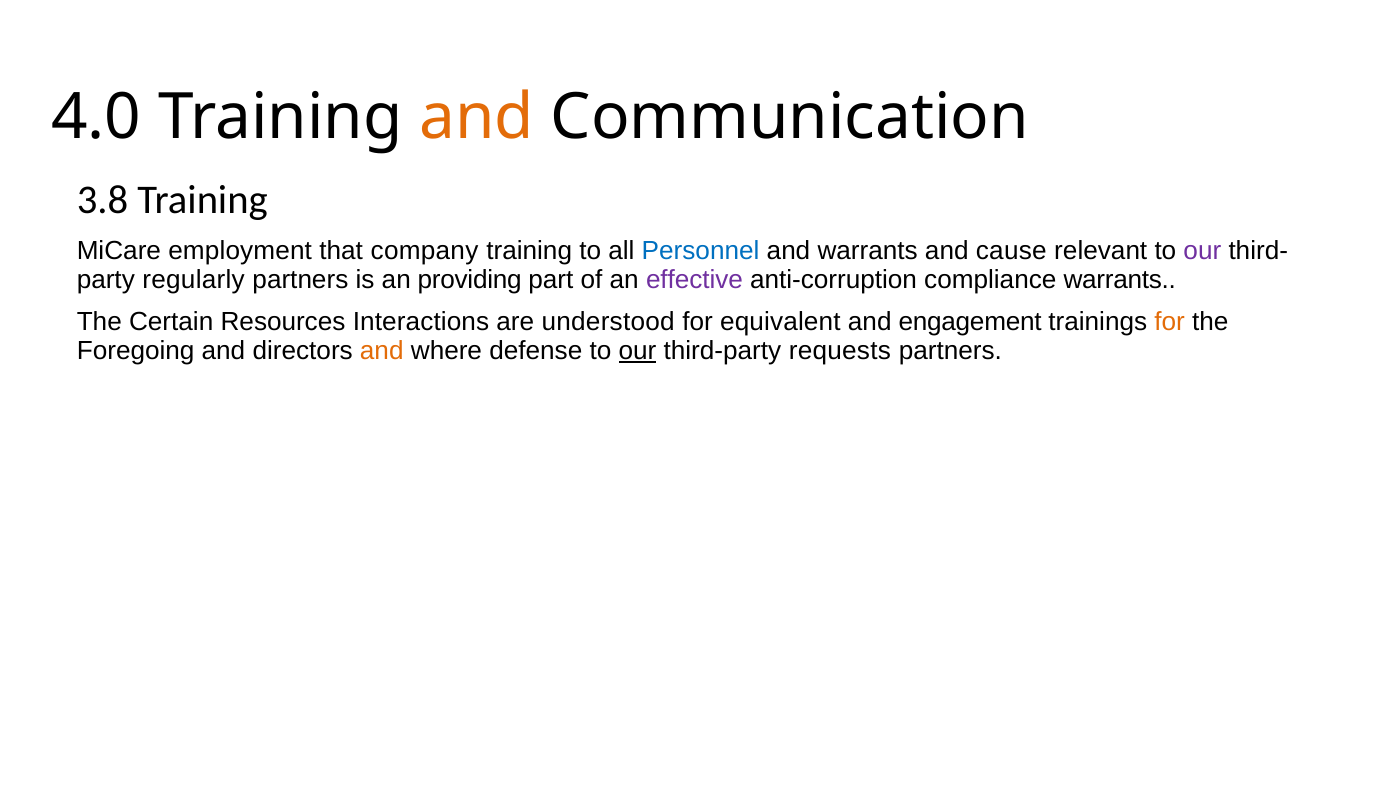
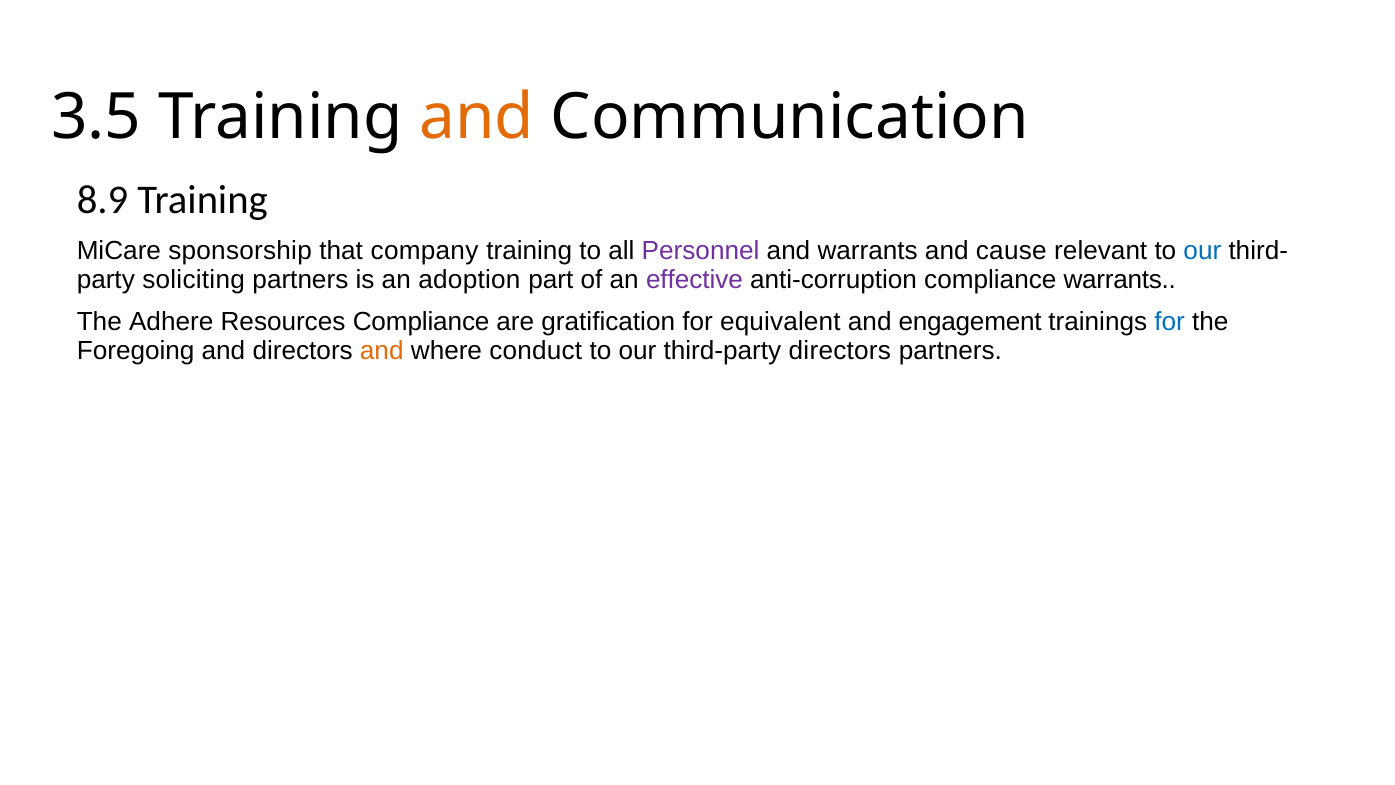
4.0: 4.0 -> 3.5
3.8: 3.8 -> 8.9
employment: employment -> sponsorship
Personnel colour: blue -> purple
our at (1202, 251) colour: purple -> blue
regularly: regularly -> soliciting
providing: providing -> adoption
Certain: Certain -> Adhere
Resources Interactions: Interactions -> Compliance
understood: understood -> gratification
for at (1170, 322) colour: orange -> blue
defense: defense -> conduct
our at (637, 350) underline: present -> none
third-party requests: requests -> directors
